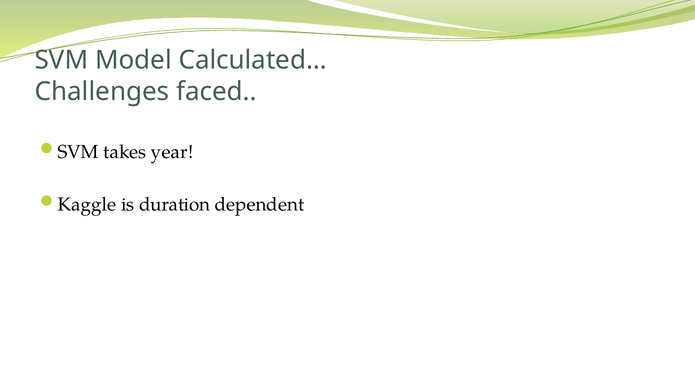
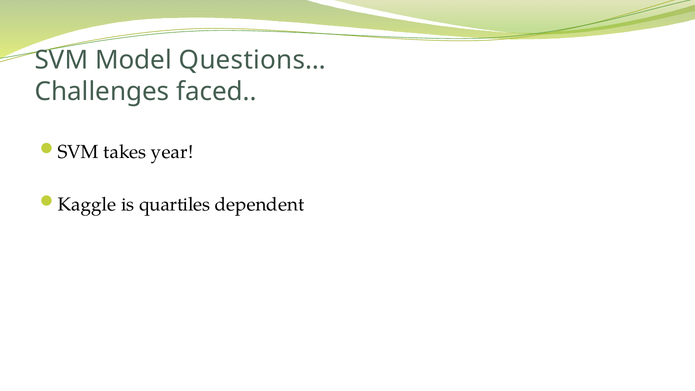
Calculated…: Calculated… -> Questions…
duration: duration -> quartiles
